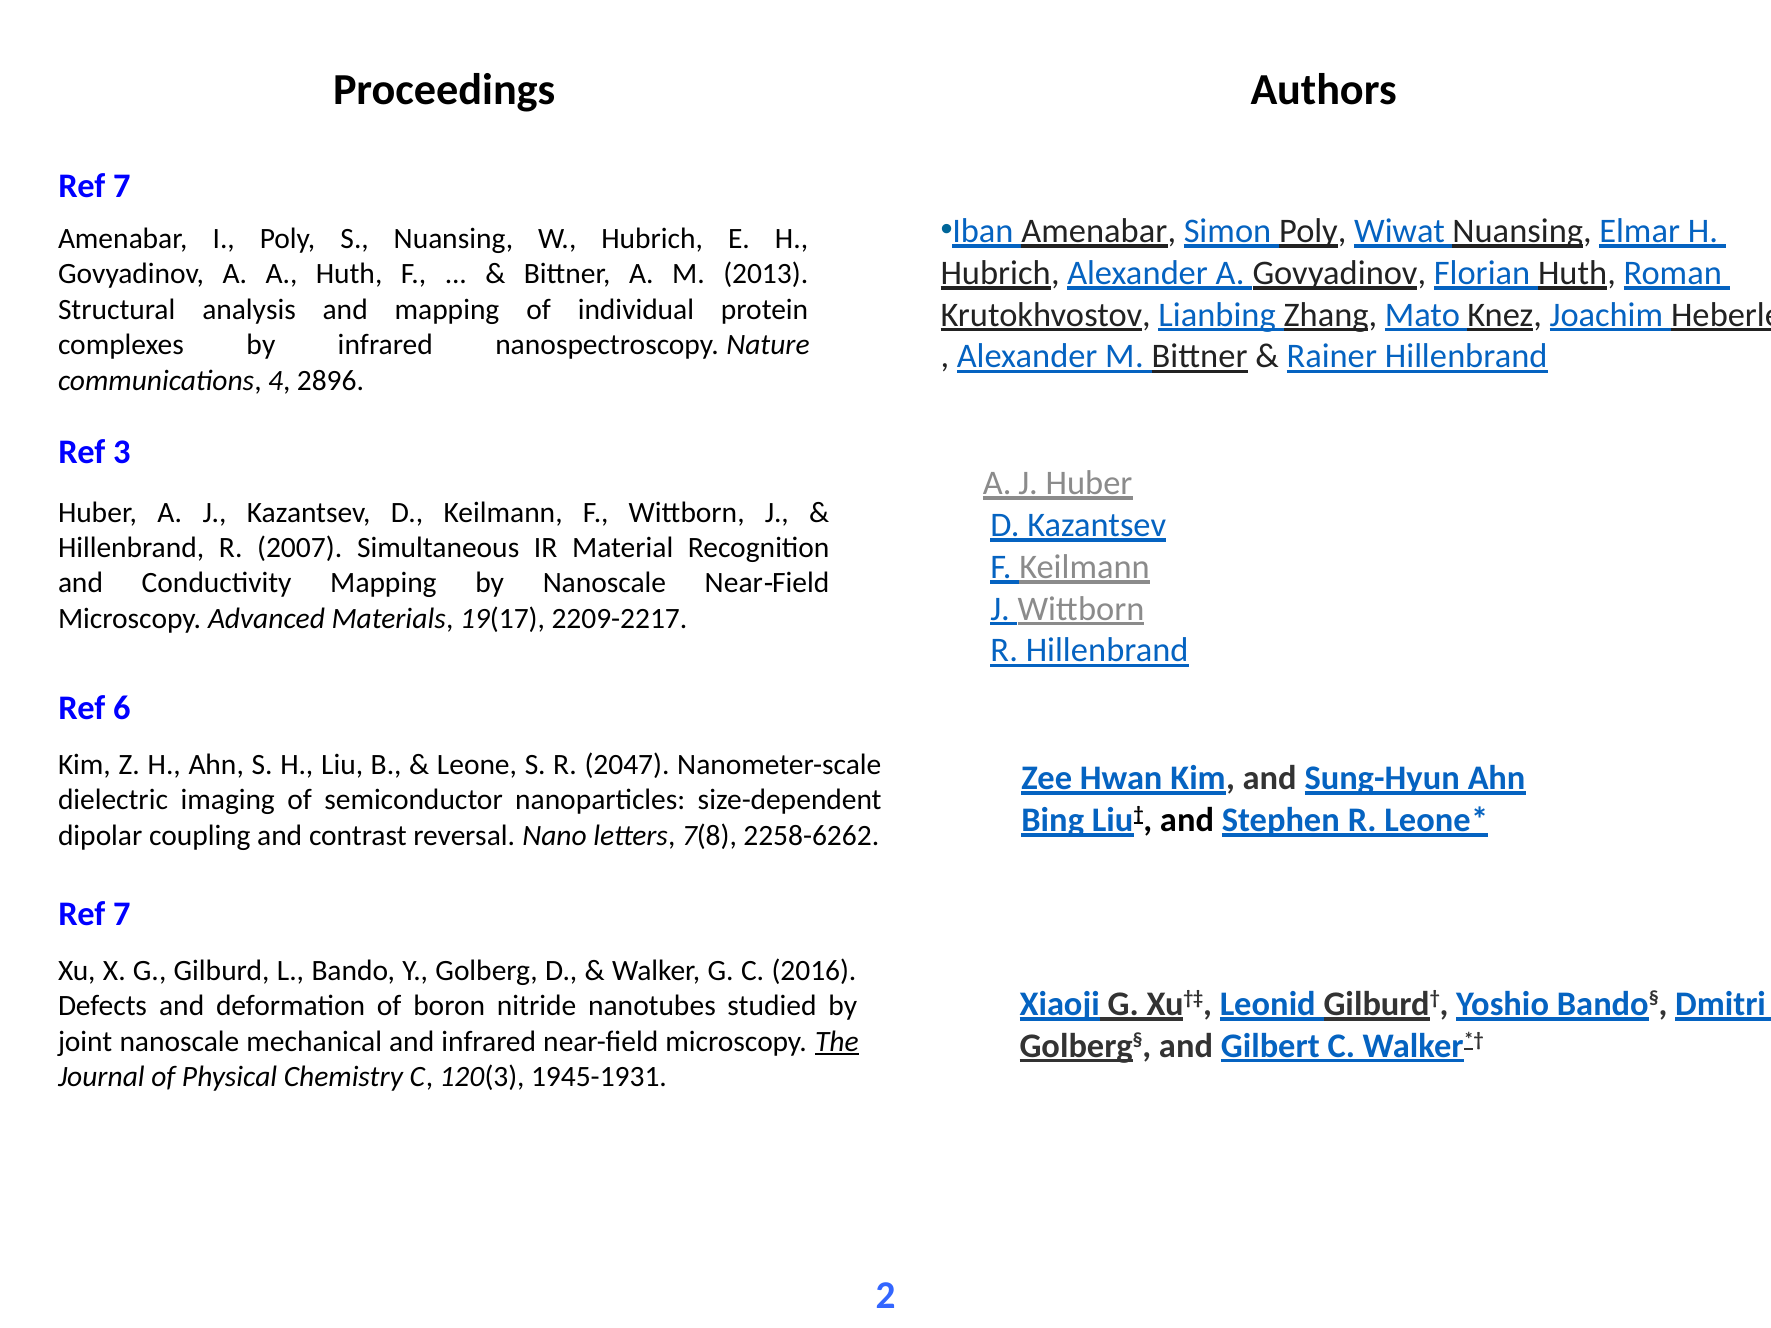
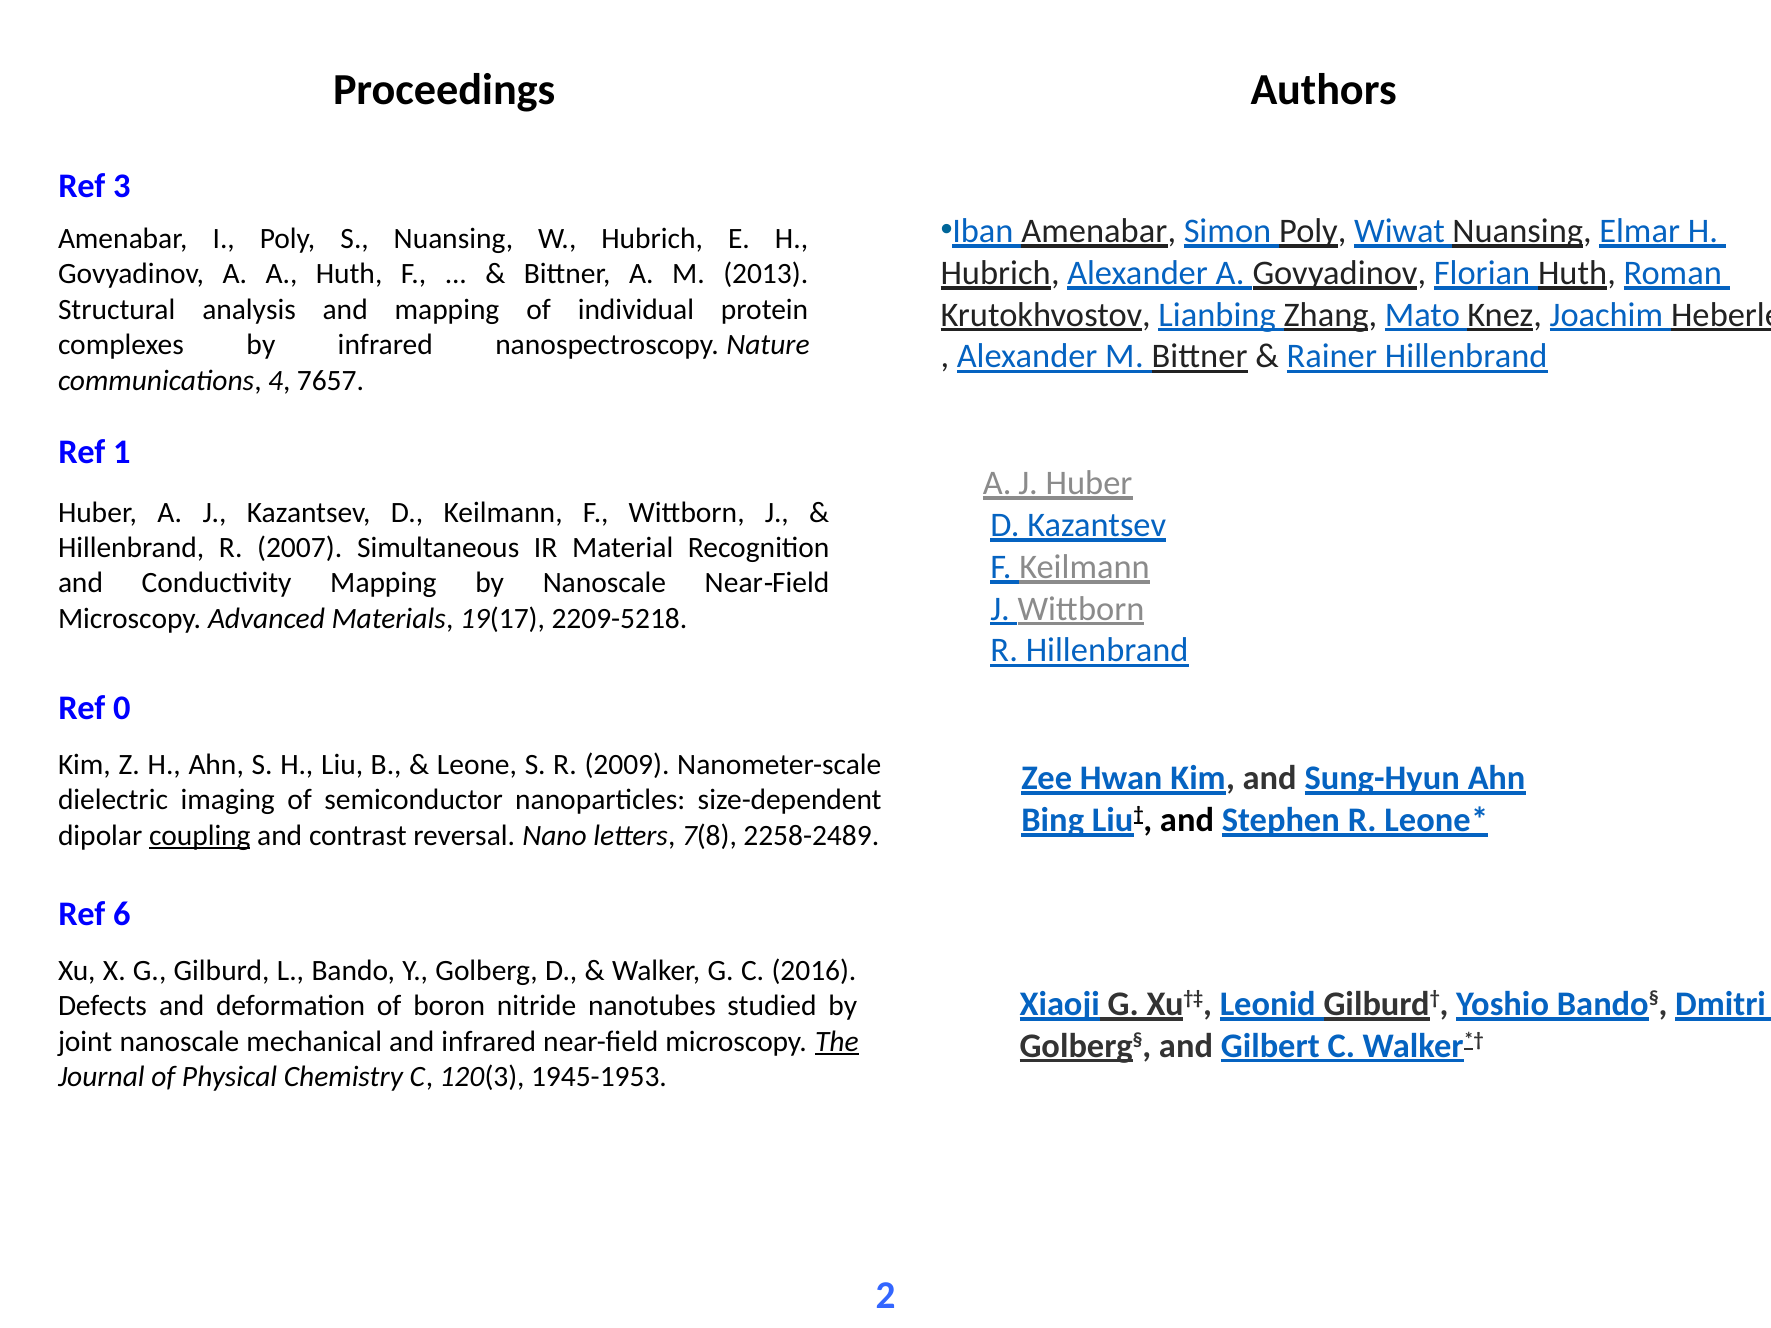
7 at (122, 186): 7 -> 3
2896: 2896 -> 7657
3: 3 -> 1
2209-2217: 2209-2217 -> 2209-5218
6: 6 -> 0
2047: 2047 -> 2009
coupling underline: none -> present
2258-6262: 2258-6262 -> 2258-2489
7 at (122, 915): 7 -> 6
1945-1931: 1945-1931 -> 1945-1953
